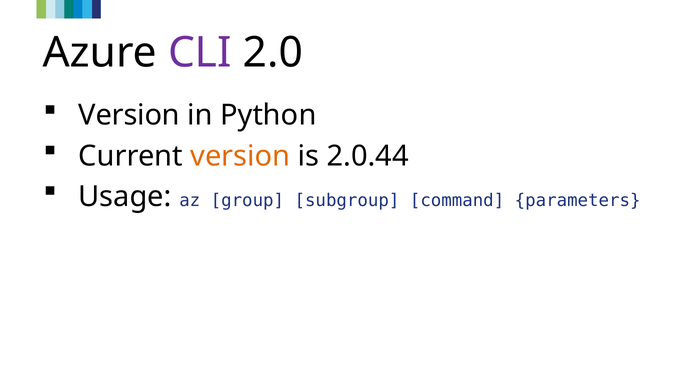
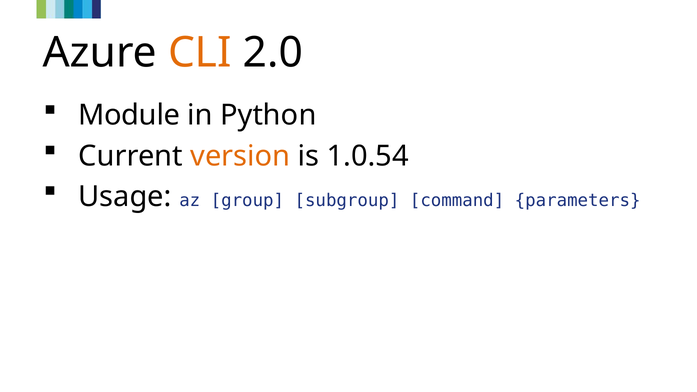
CLI colour: purple -> orange
Version at (129, 115): Version -> Module
2.0.44: 2.0.44 -> 1.0.54
